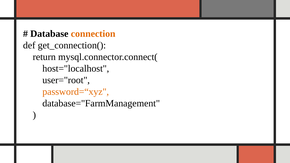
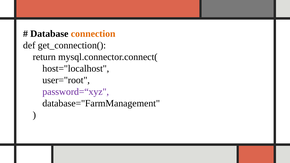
password=“xyz colour: orange -> purple
